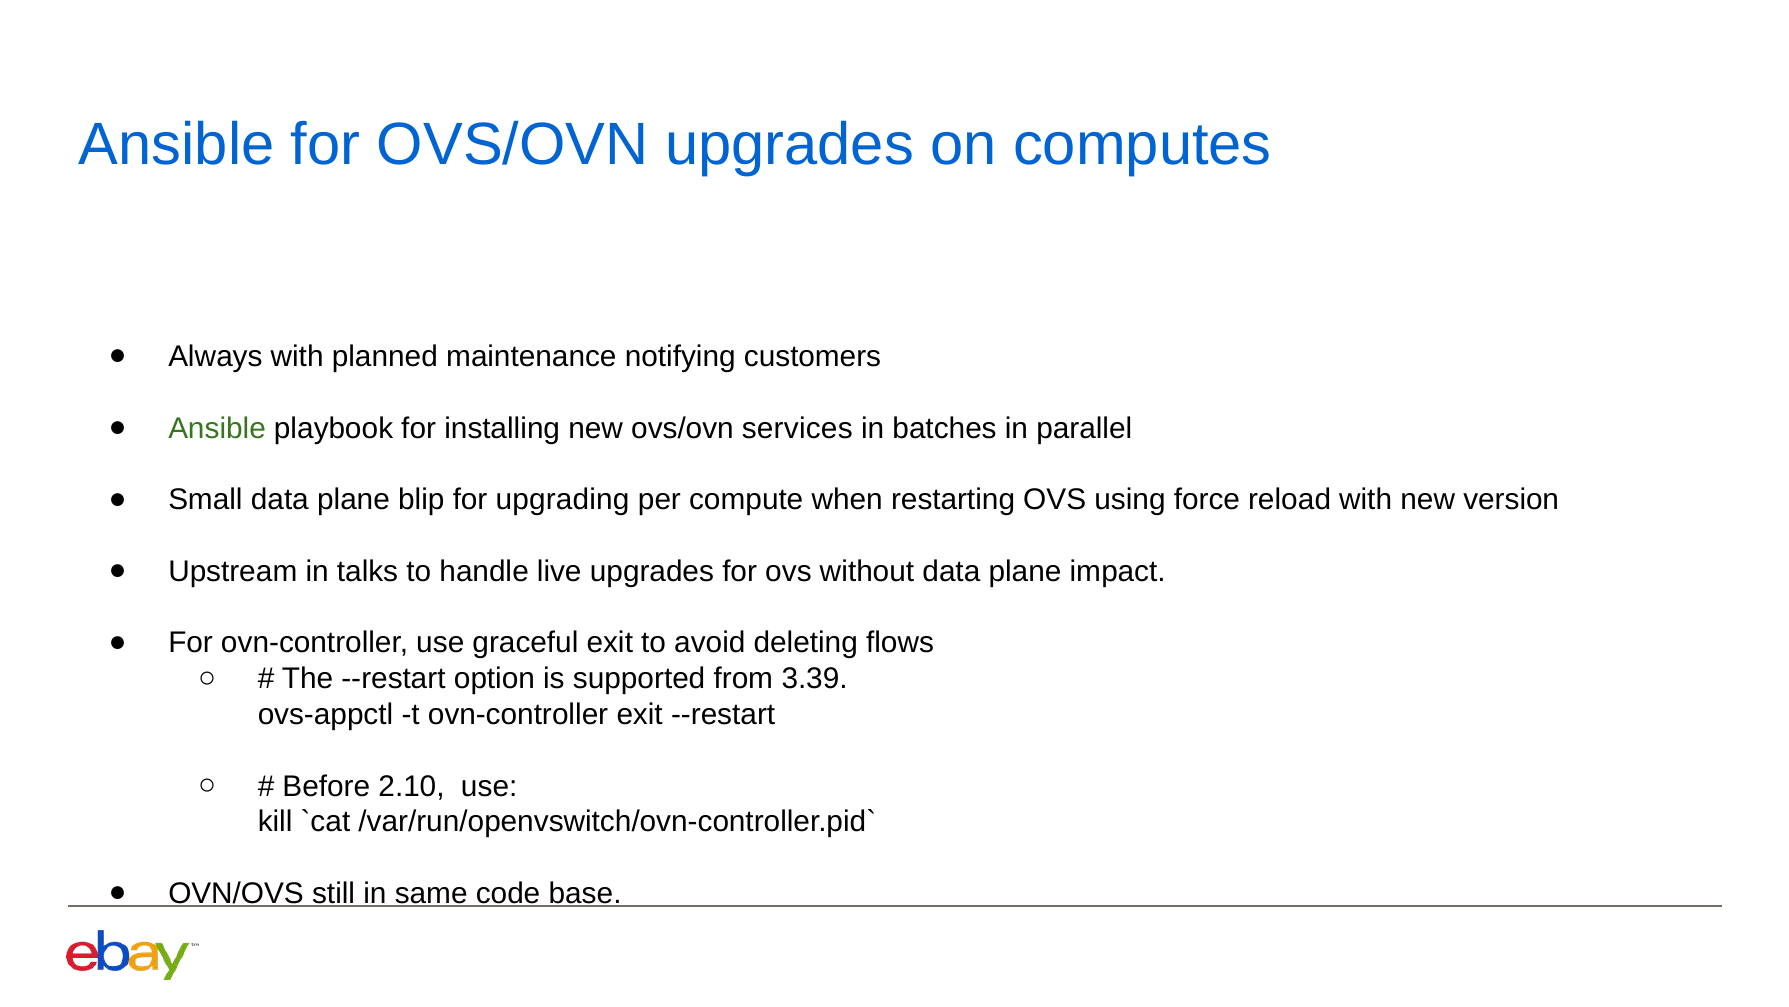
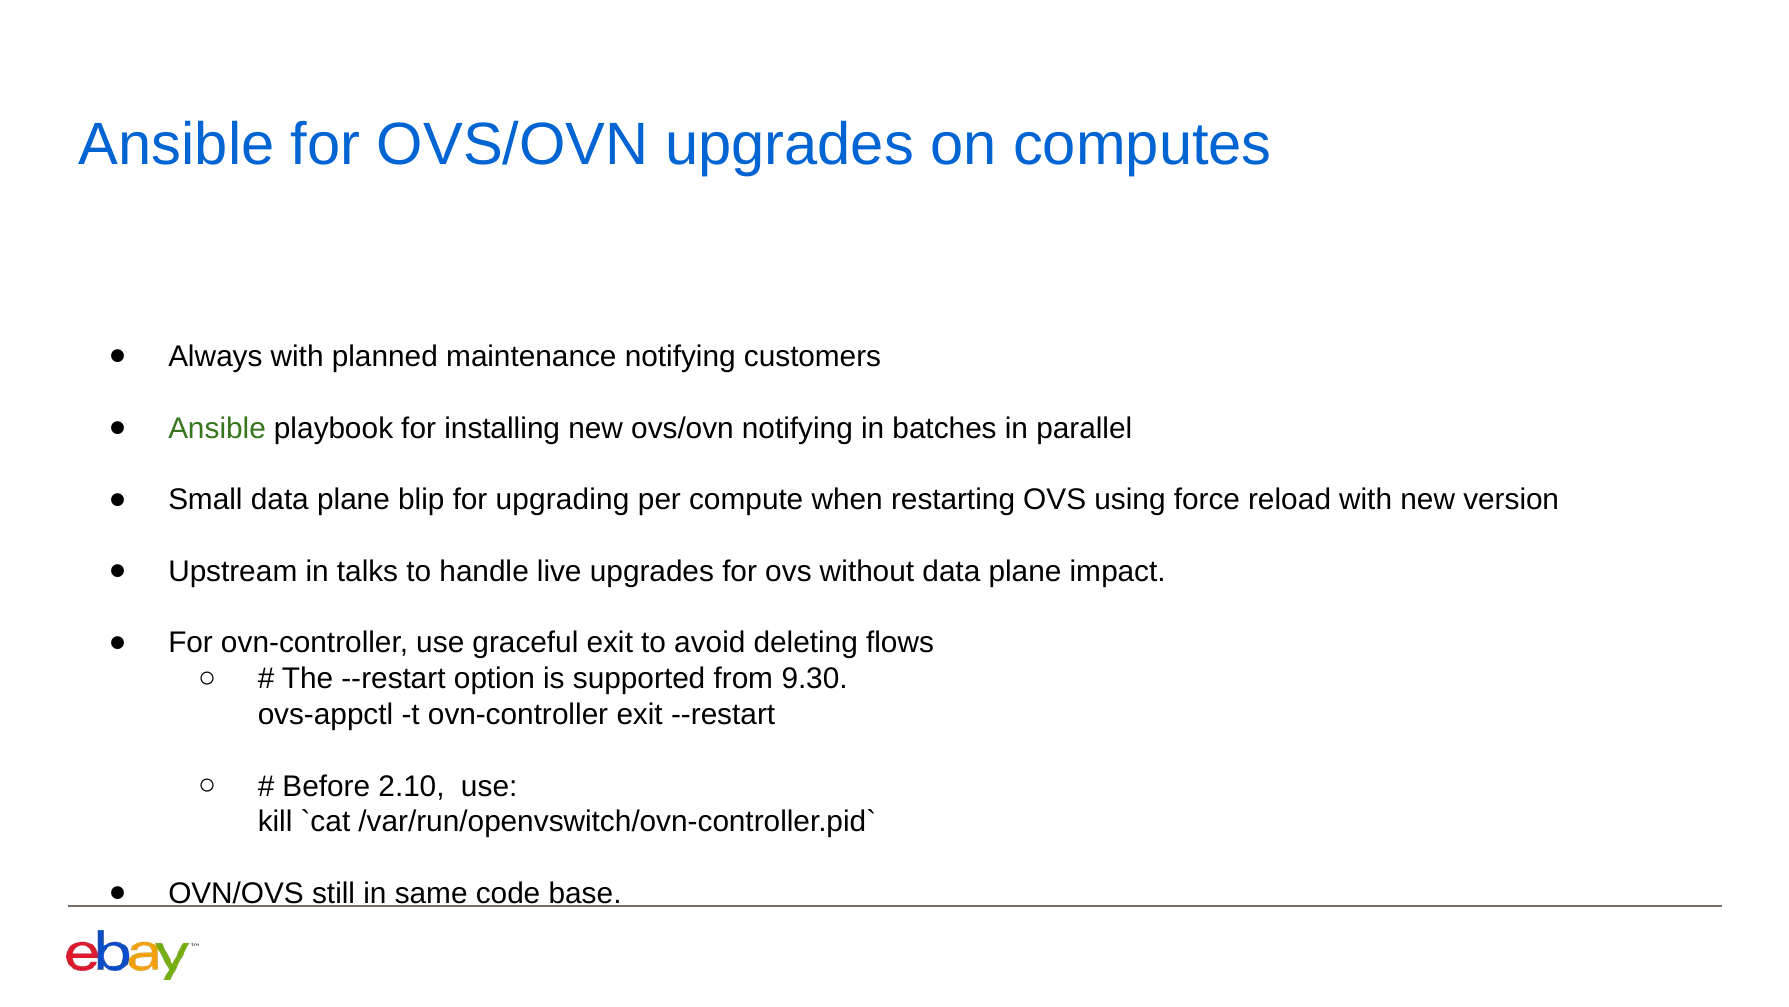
ovs/ovn services: services -> notifying
3.39: 3.39 -> 9.30
